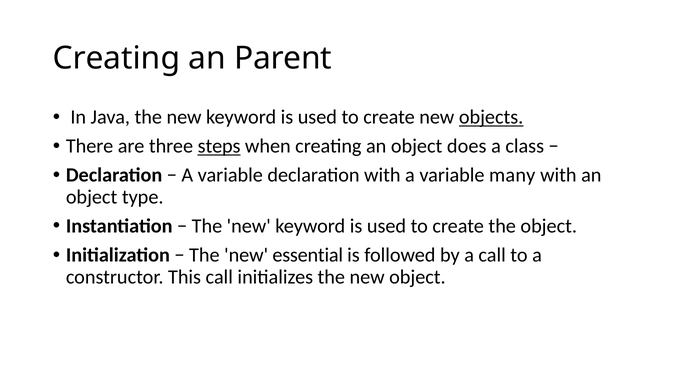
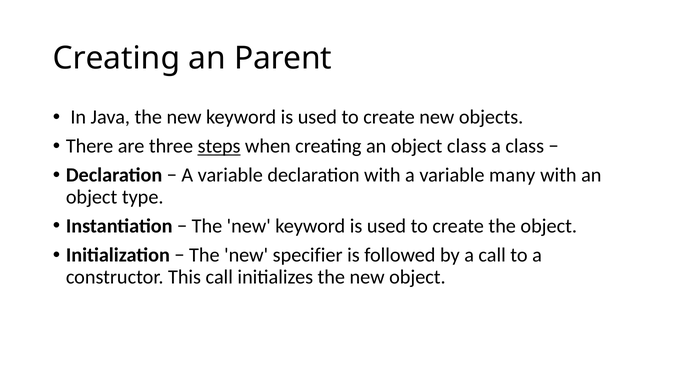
objects underline: present -> none
object does: does -> class
essential: essential -> specifier
